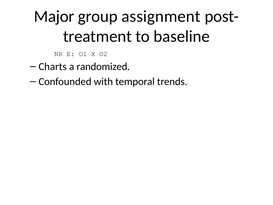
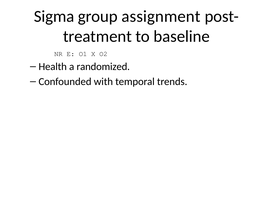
Major: Major -> Sigma
Charts: Charts -> Health
